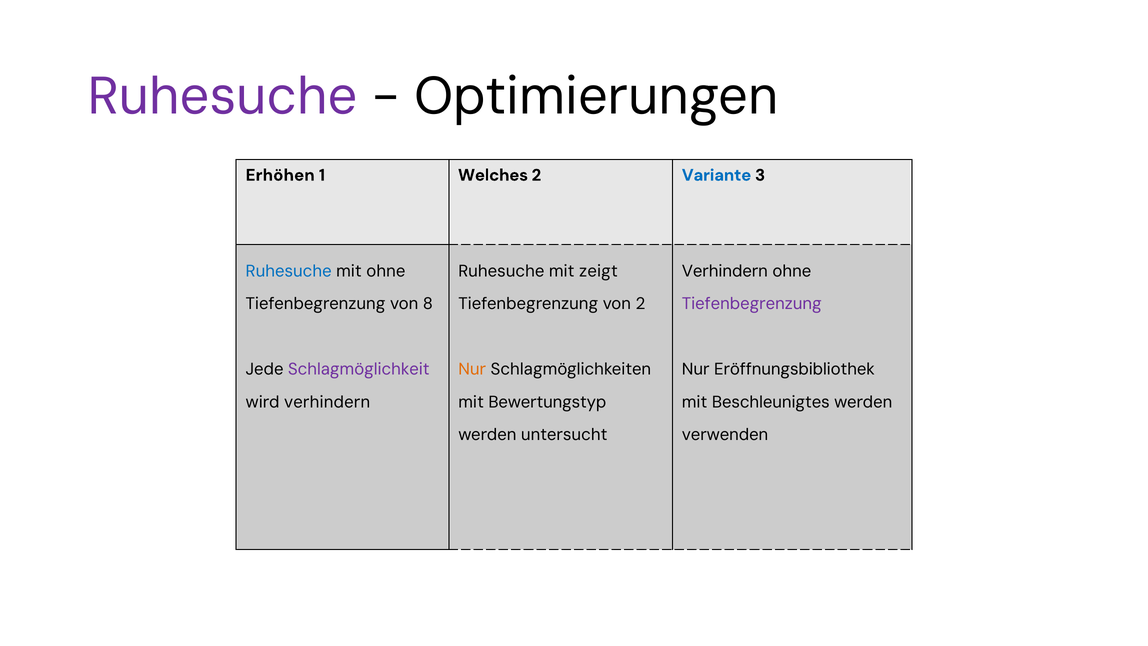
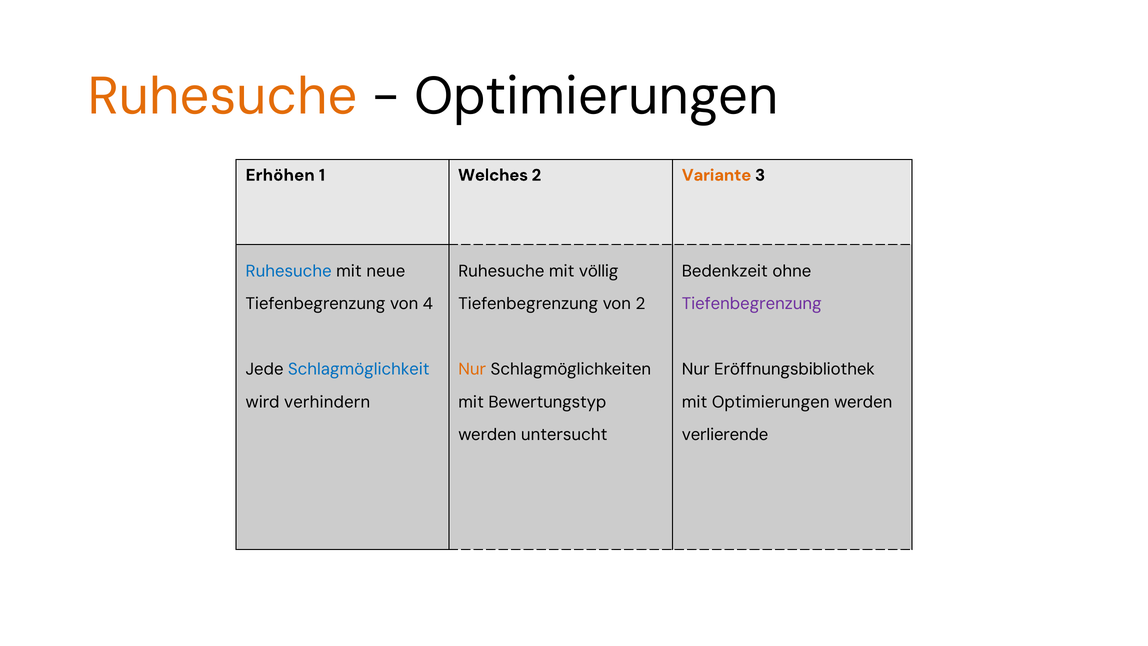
Ruhesuche at (223, 96) colour: purple -> orange
Variante colour: blue -> orange
mit ohne: ohne -> neue
zeigt: zeigt -> völlig
Verhindern at (725, 271): Verhindern -> Bedenkzeit
8: 8 -> 4
Schlagmöglichkeit colour: purple -> blue
mit Beschleunigtes: Beschleunigtes -> Optimierungen
verwenden: verwenden -> verlierende
